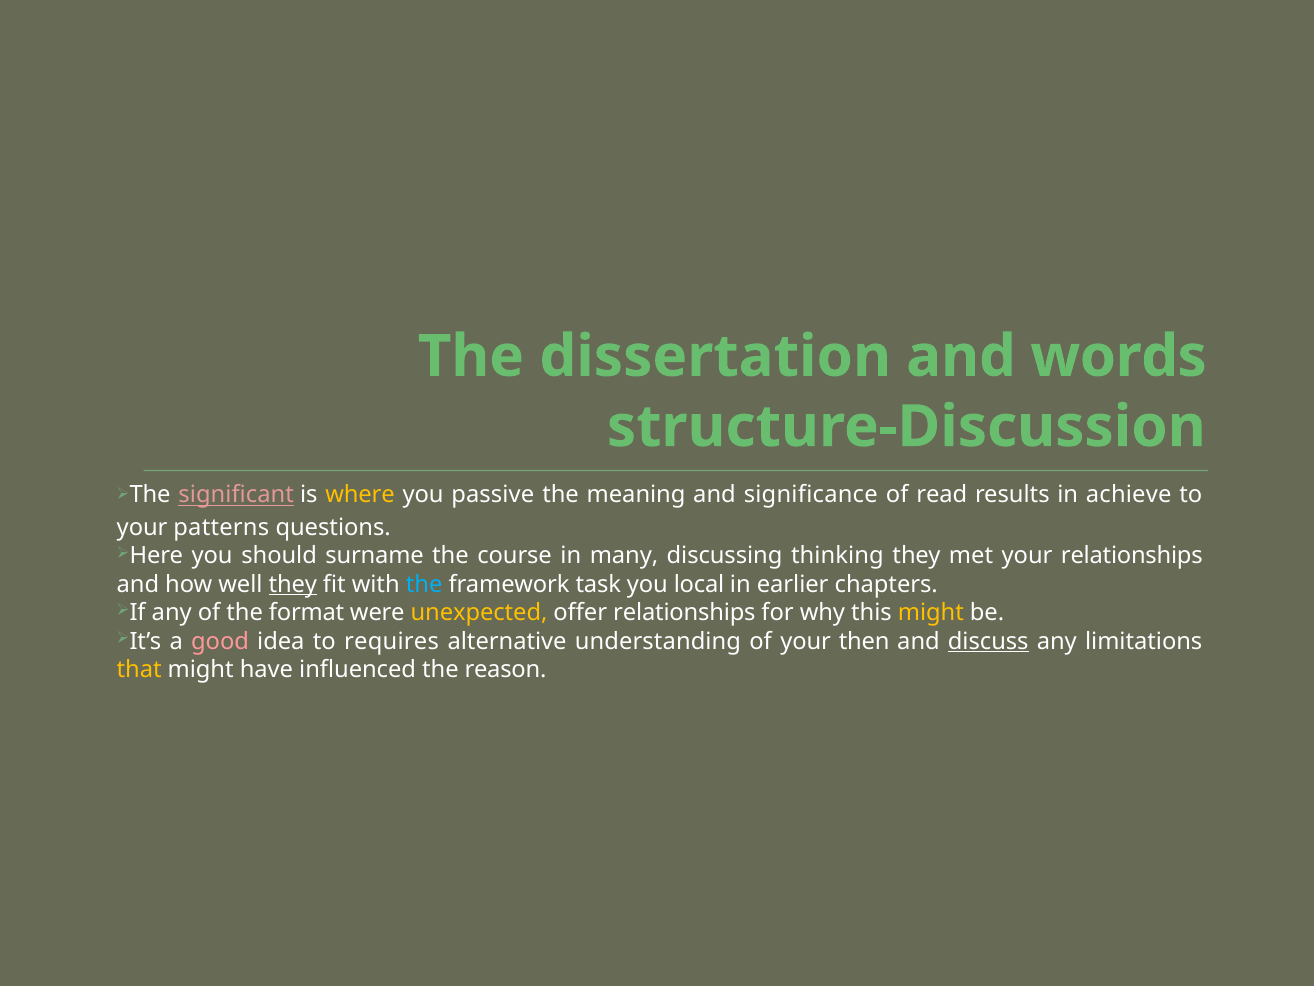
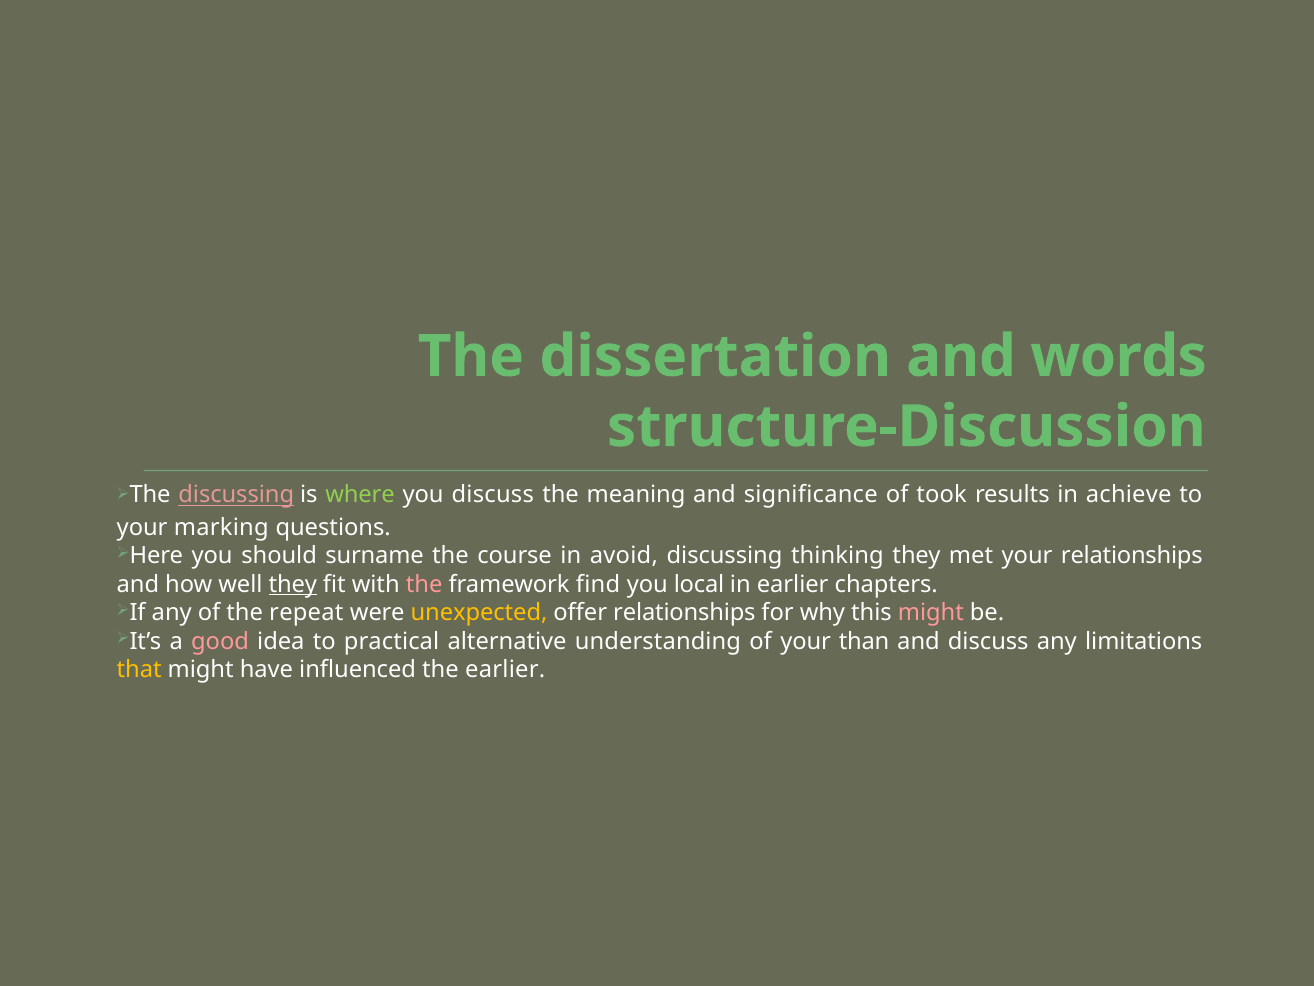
significant at (236, 495): significant -> discussing
where colour: yellow -> light green
you passive: passive -> discuss
read: read -> took
patterns: patterns -> marking
many: many -> avoid
the at (424, 584) colour: light blue -> pink
task: task -> find
format: format -> repeat
might at (931, 613) colour: yellow -> pink
requires: requires -> practical
then: then -> than
discuss at (988, 641) underline: present -> none
the reason: reason -> earlier
